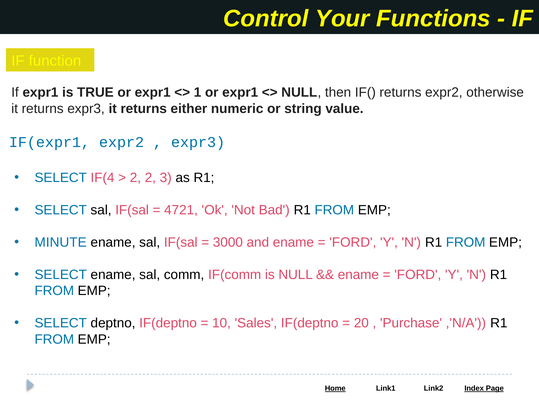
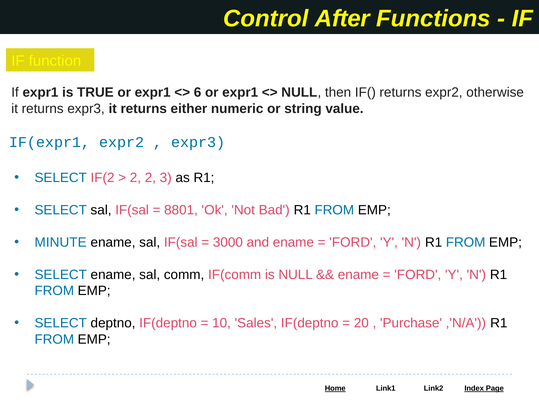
Your: Your -> After
1: 1 -> 6
IF(4: IF(4 -> IF(2
4721: 4721 -> 8801
